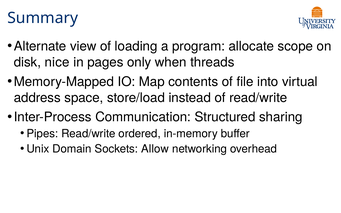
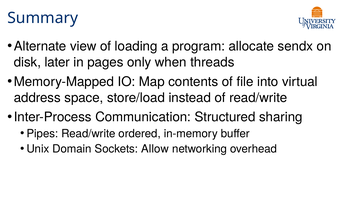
scope: scope -> sendx
nice: nice -> later
